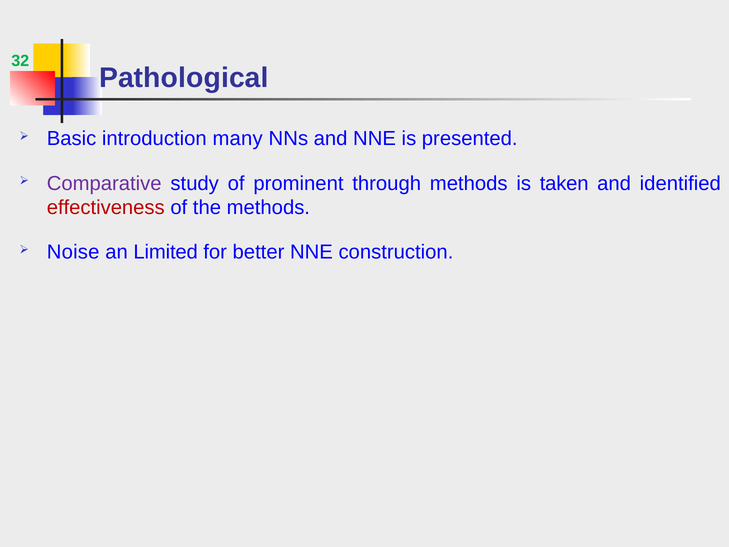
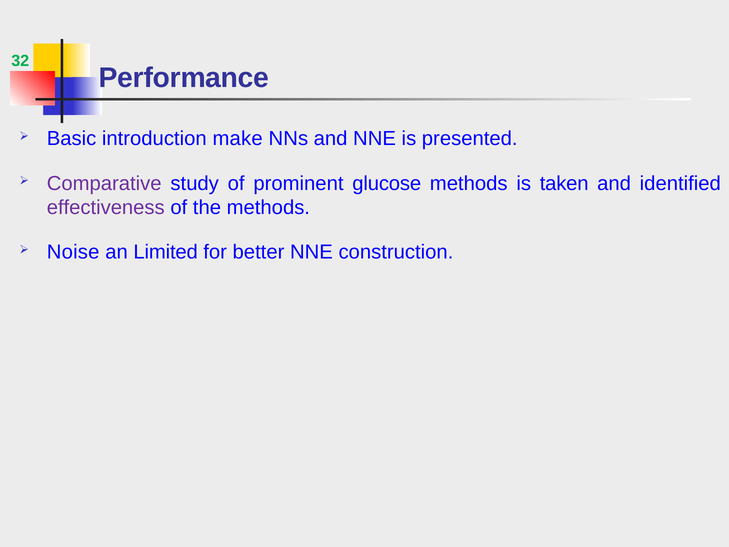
Pathological: Pathological -> Performance
many: many -> make
through: through -> glucose
effectiveness colour: red -> purple
